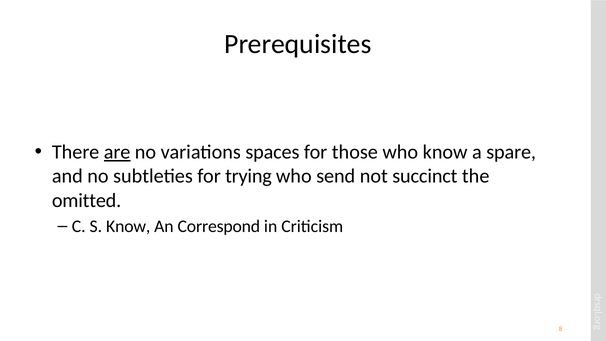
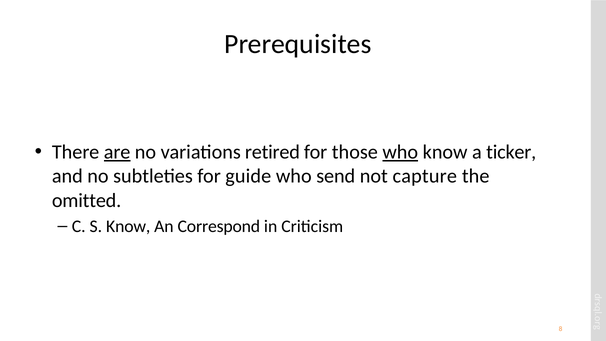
spaces: spaces -> retired
who at (400, 152) underline: none -> present
spare: spare -> ticker
trying: trying -> guide
succinct: succinct -> capture
